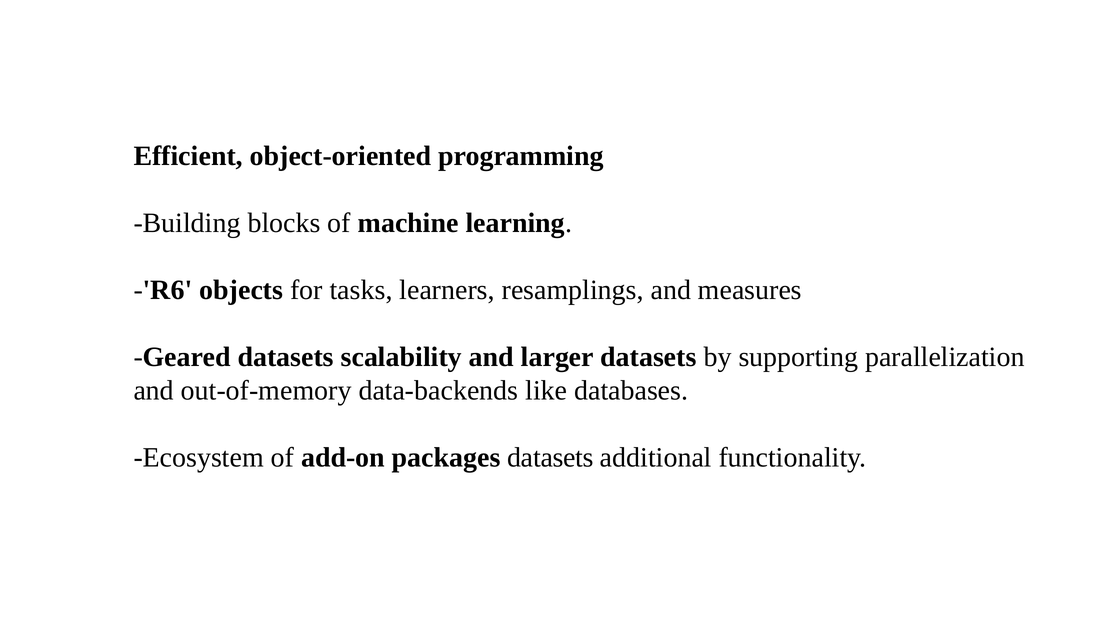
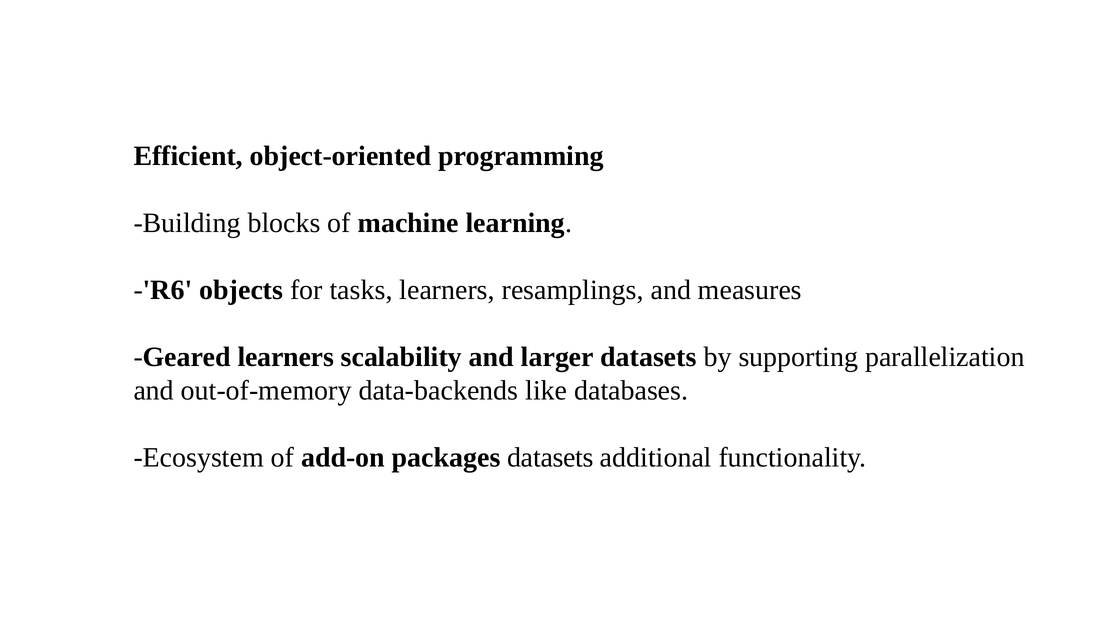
Geared datasets: datasets -> learners
